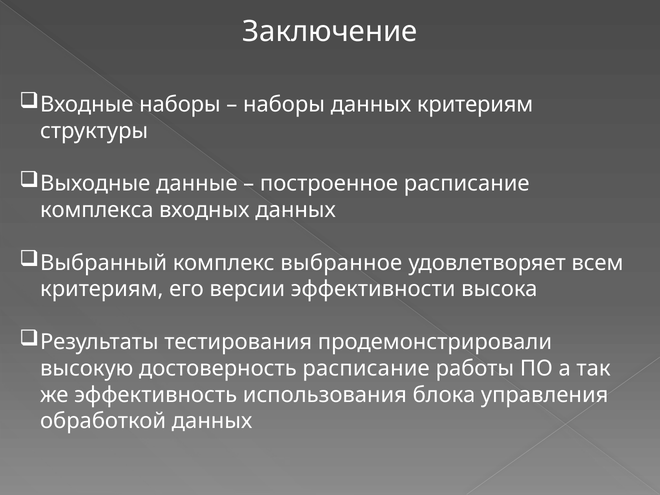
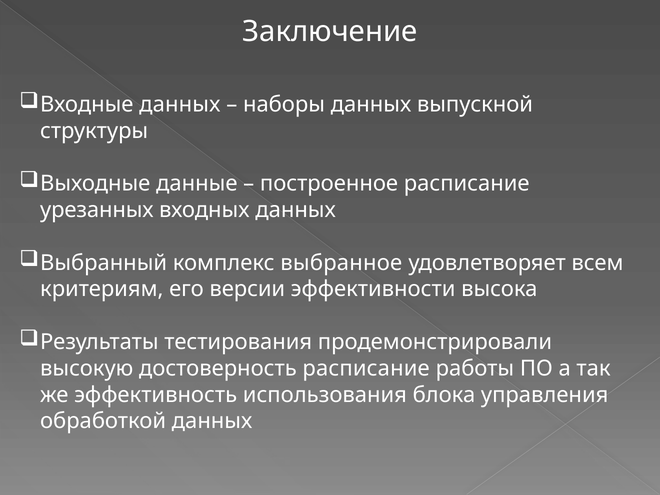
Входные наборы: наборы -> данных
данных критериям: критериям -> выпускной
комплекса: комплекса -> урезанных
